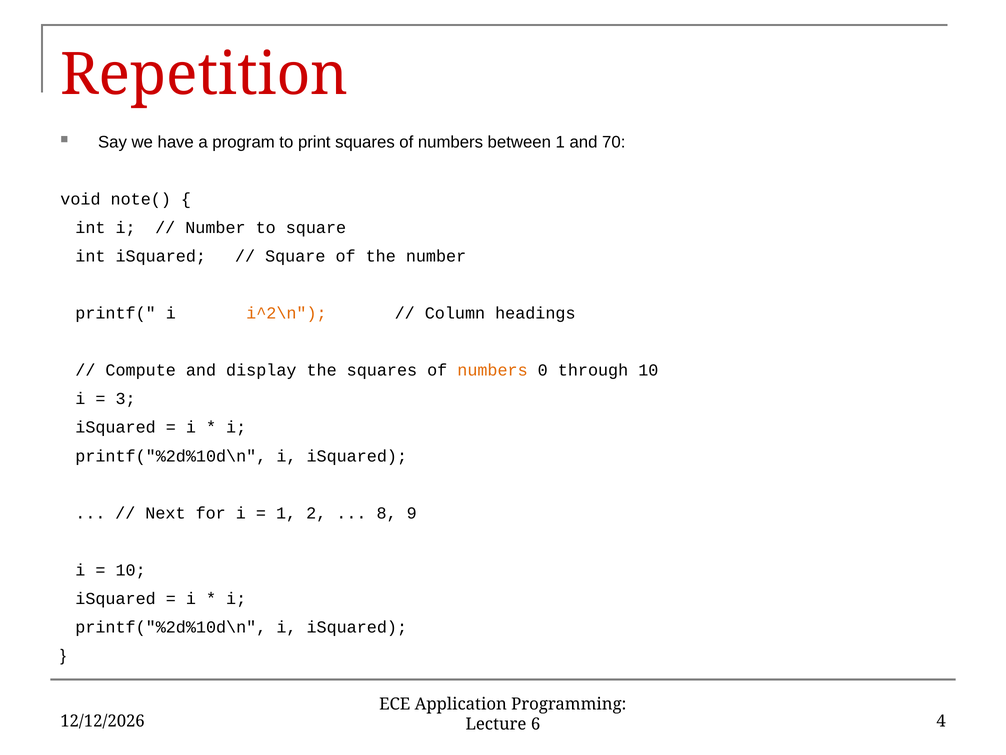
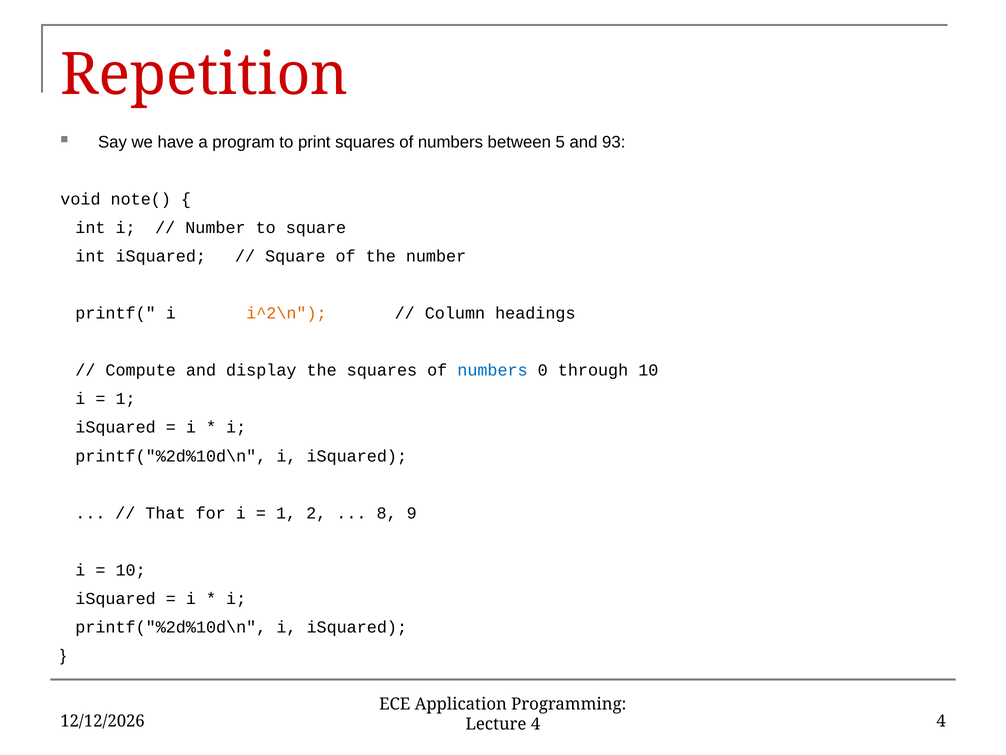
between 1: 1 -> 5
70: 70 -> 93
numbers at (493, 370) colour: orange -> blue
3 at (126, 399): 3 -> 1
Next: Next -> That
Lecture 6: 6 -> 4
